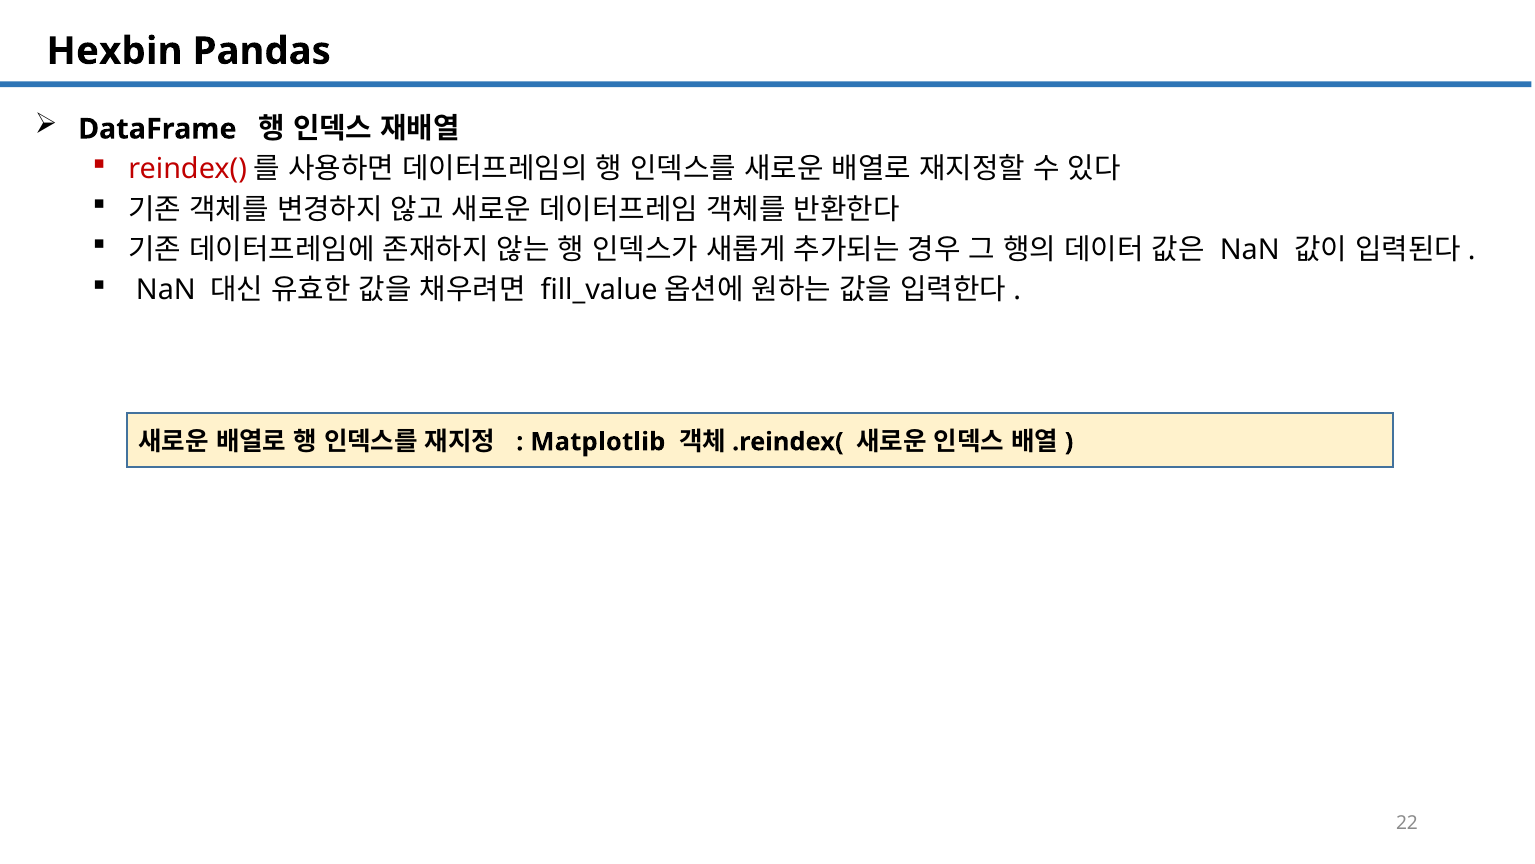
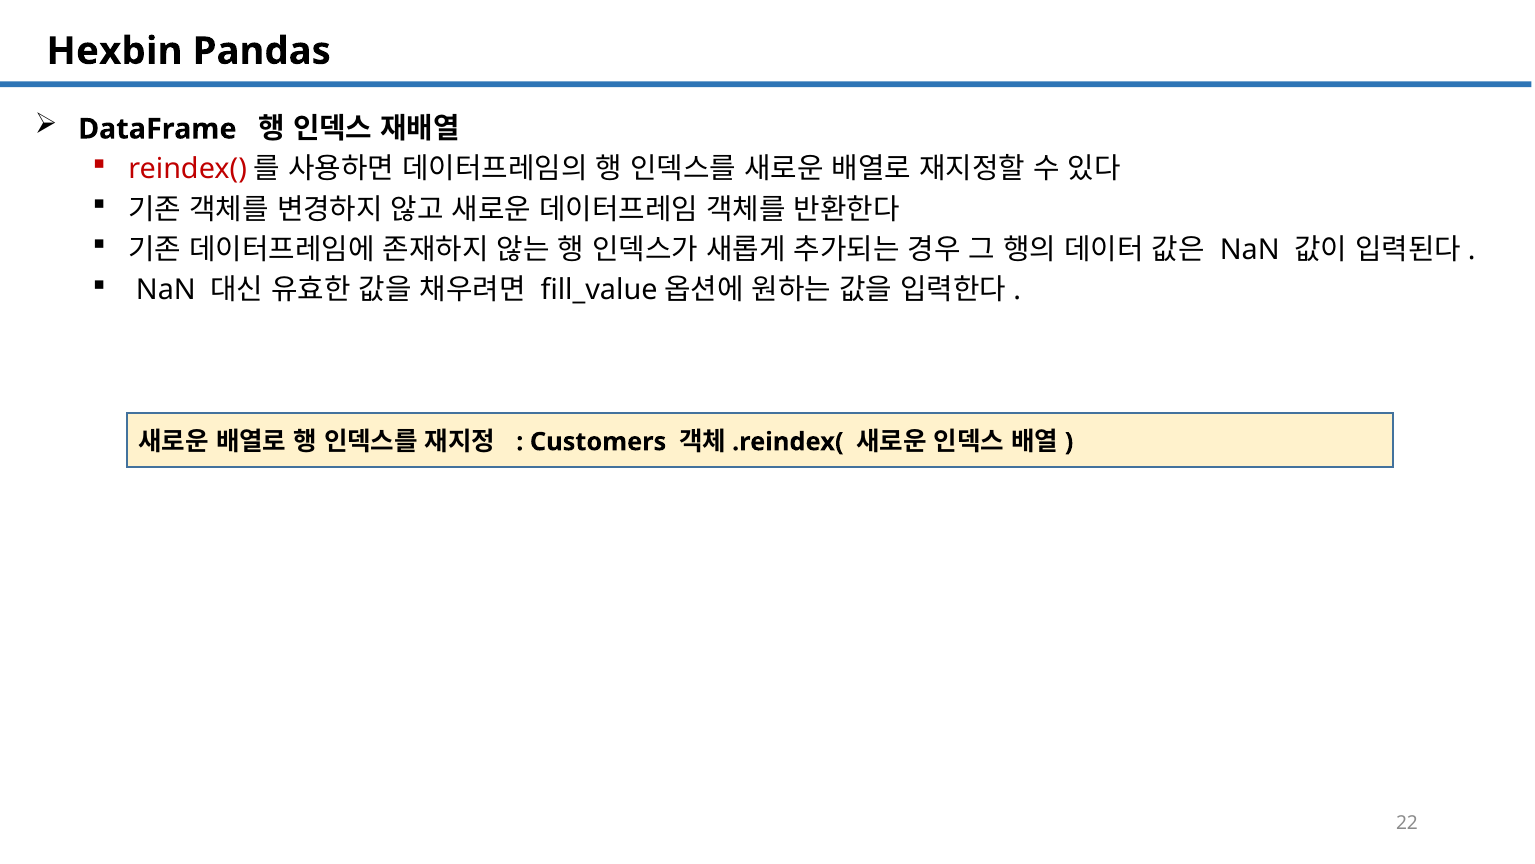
Matplotlib: Matplotlib -> Customers
